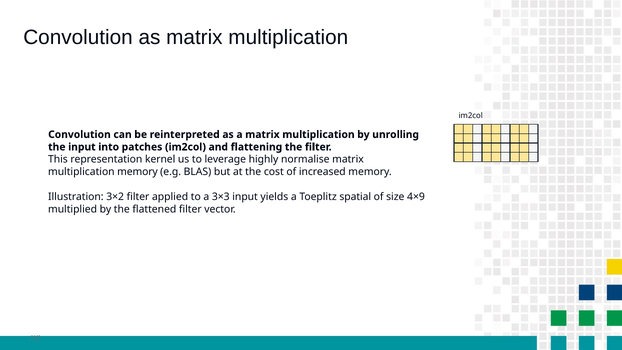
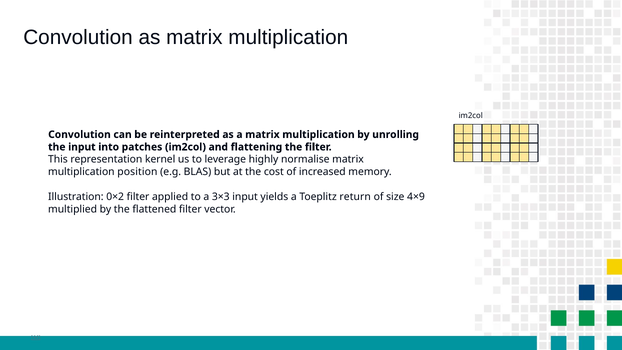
multiplication memory: memory -> position
3×2: 3×2 -> 0×2
spatial: spatial -> return
